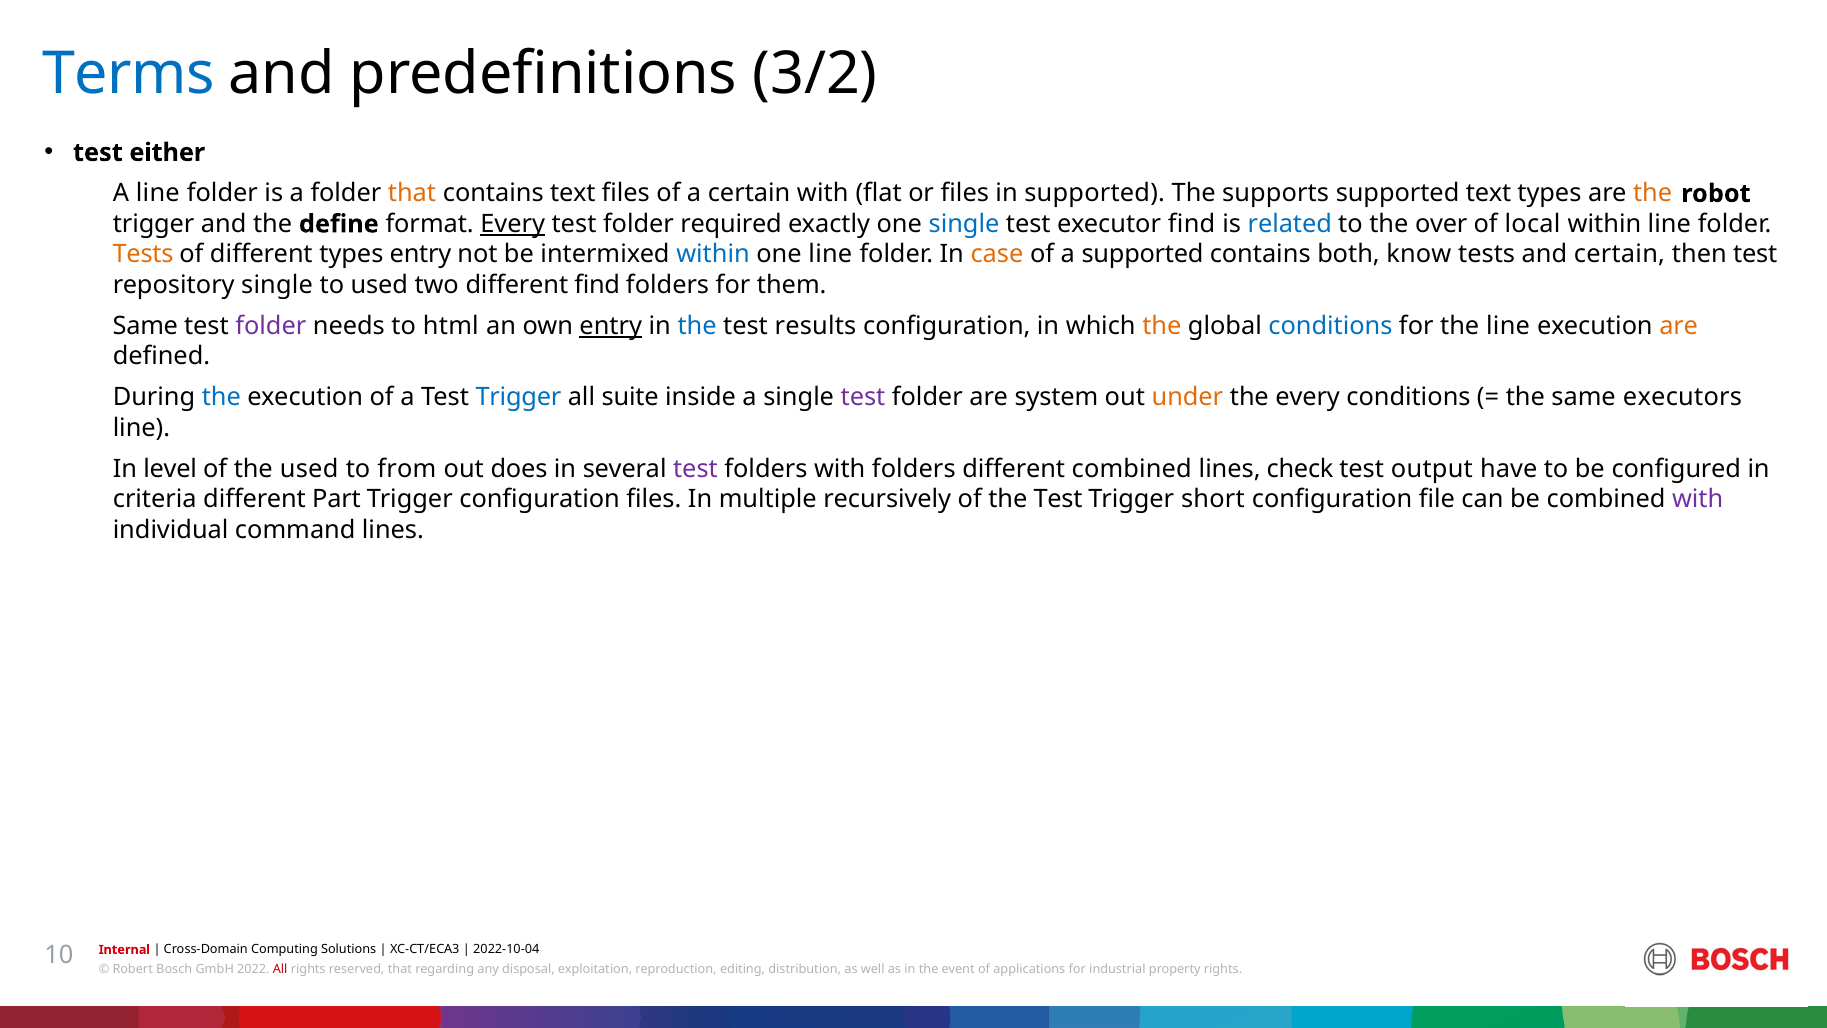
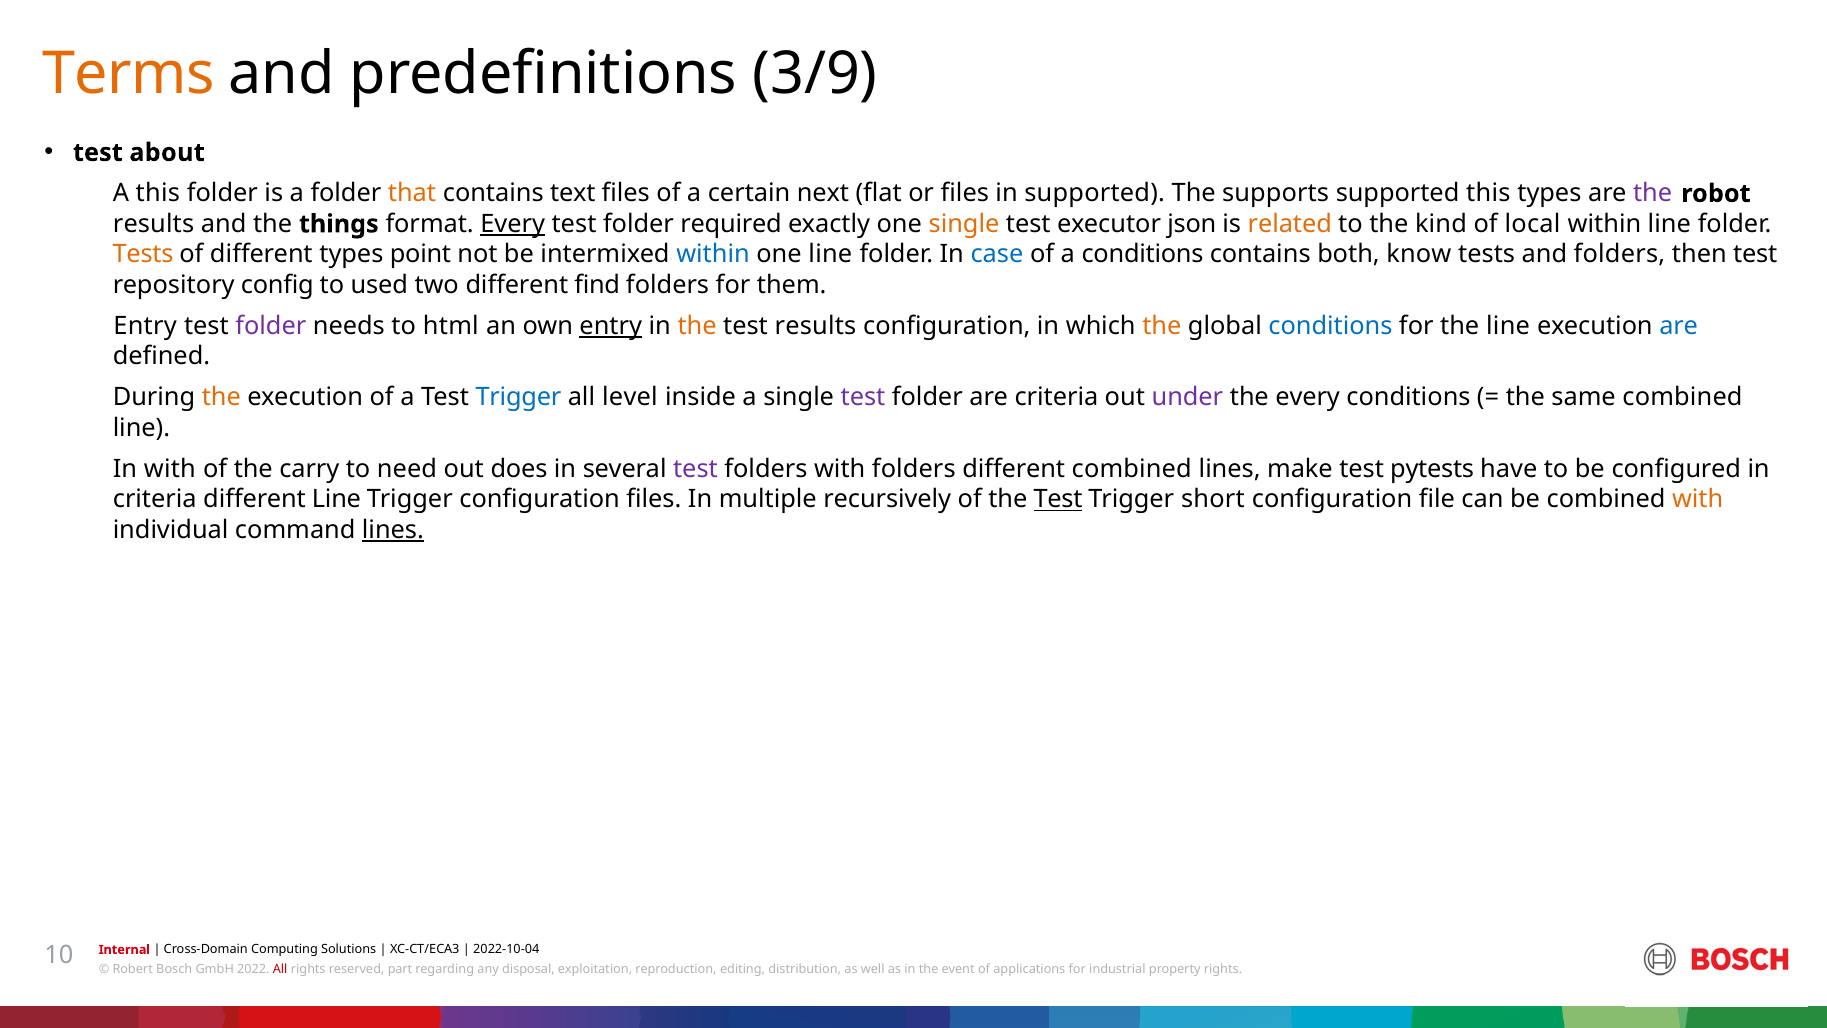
Terms colour: blue -> orange
3/2: 3/2 -> 3/9
either: either -> about
A line: line -> this
certain with: with -> next
supported text: text -> this
the at (1653, 194) colour: orange -> purple
trigger at (154, 224): trigger -> results
define: define -> things
single at (964, 224) colour: blue -> orange
executor find: find -> json
related colour: blue -> orange
over: over -> kind
types entry: entry -> point
case colour: orange -> blue
a supported: supported -> conditions
and certain: certain -> folders
repository single: single -> config
Same at (145, 326): Same -> Entry
the at (697, 326) colour: blue -> orange
are at (1679, 326) colour: orange -> blue
the at (221, 397) colour: blue -> orange
suite: suite -> level
are system: system -> criteria
under colour: orange -> purple
same executors: executors -> combined
In level: level -> with
the used: used -> carry
from: from -> need
check: check -> make
output: output -> pytests
different Part: Part -> Line
Test at (1058, 499) underline: none -> present
with at (1698, 499) colour: purple -> orange
lines at (393, 530) underline: none -> present
that at (400, 969): that -> part
